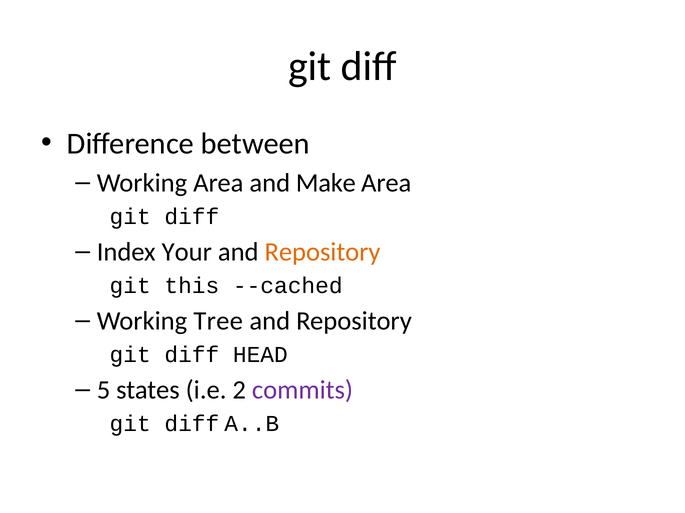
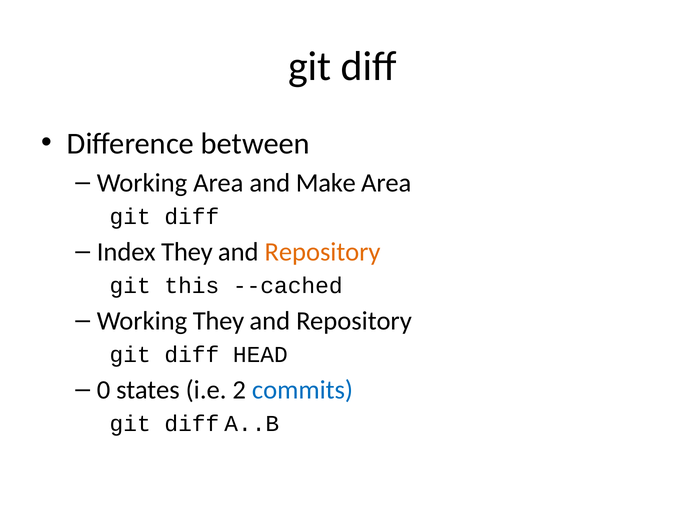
Index Your: Your -> They
Working Tree: Tree -> They
5: 5 -> 0
commits colour: purple -> blue
